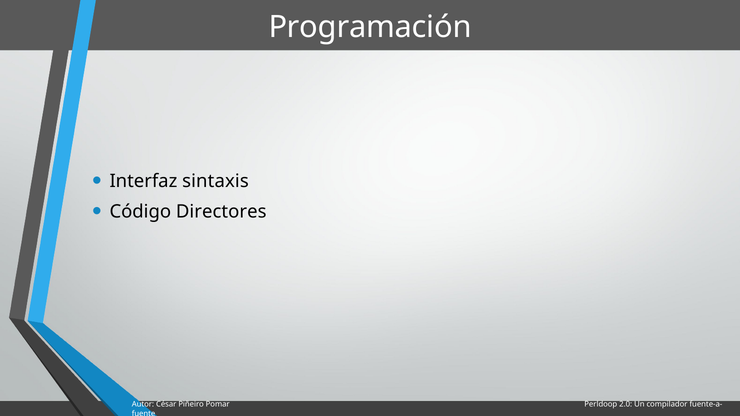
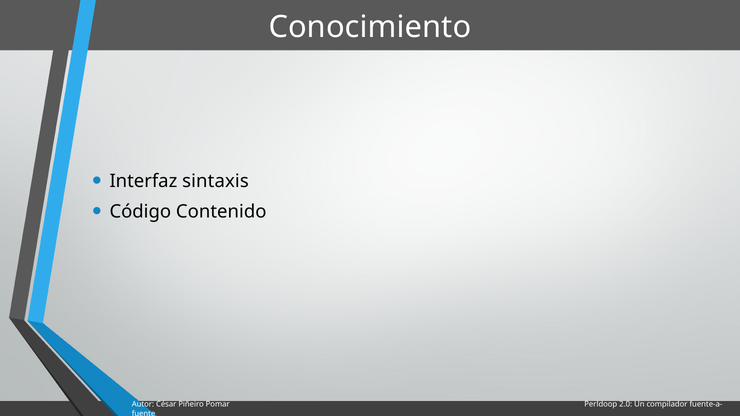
Programación: Programación -> Conocimiento
Directores: Directores -> Contenido
